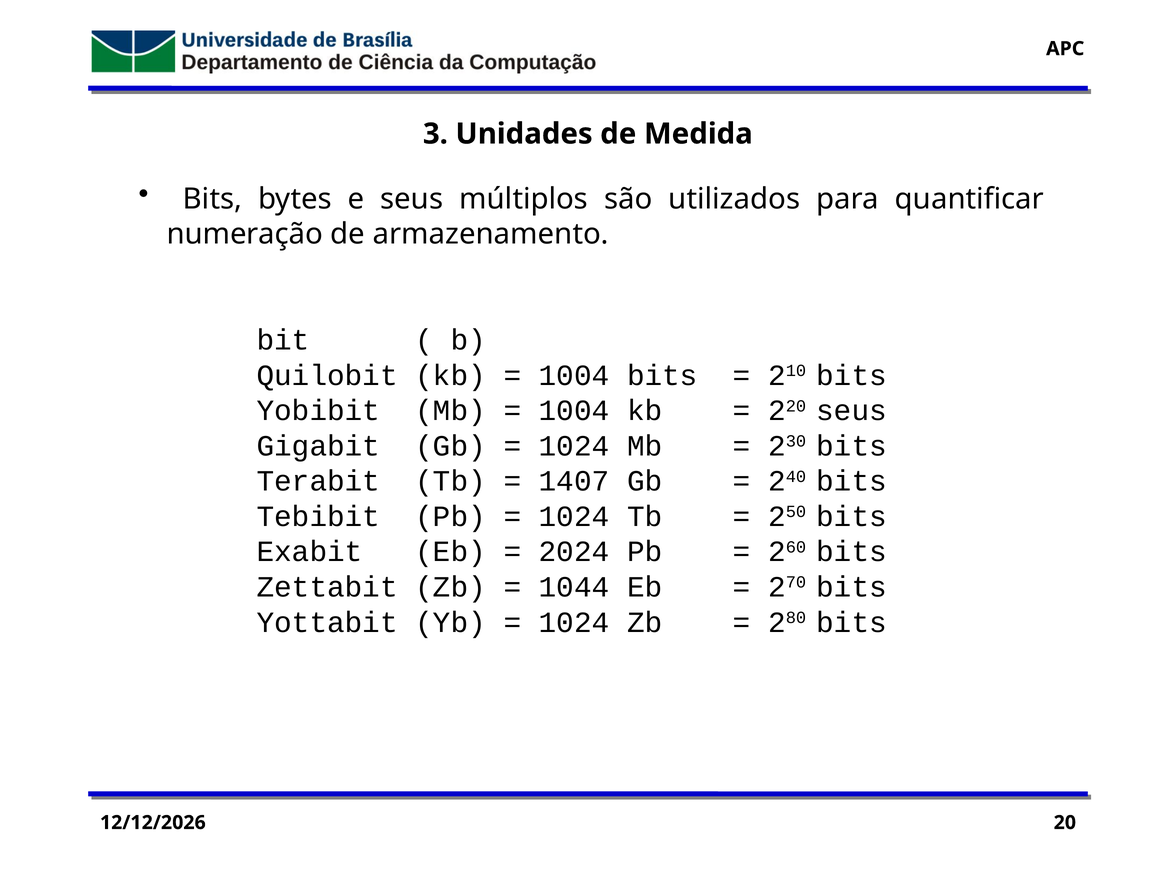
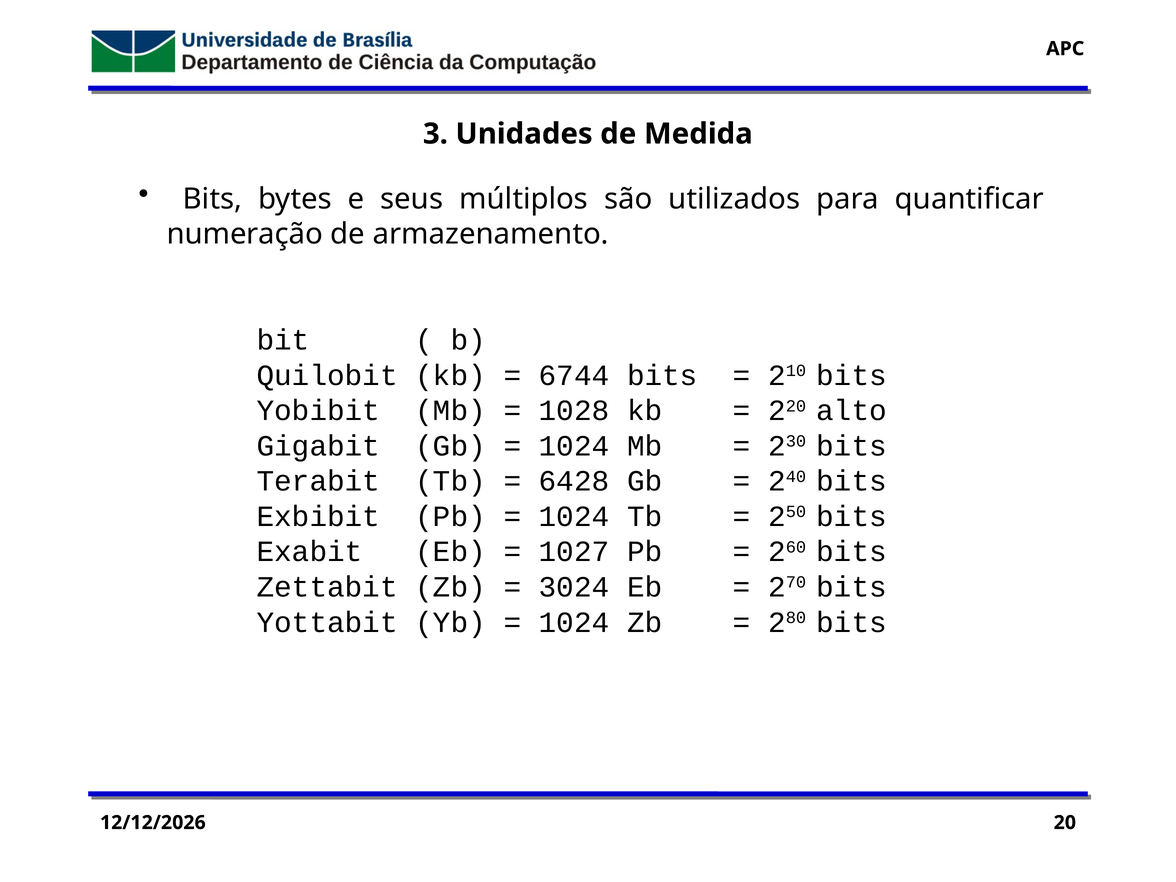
1004 at (574, 375): 1004 -> 6744
1004 at (574, 411): 1004 -> 1028
220 seus: seus -> alto
1407: 1407 -> 6428
Tebibit: Tebibit -> Exbibit
2024: 2024 -> 1027
1044: 1044 -> 3024
